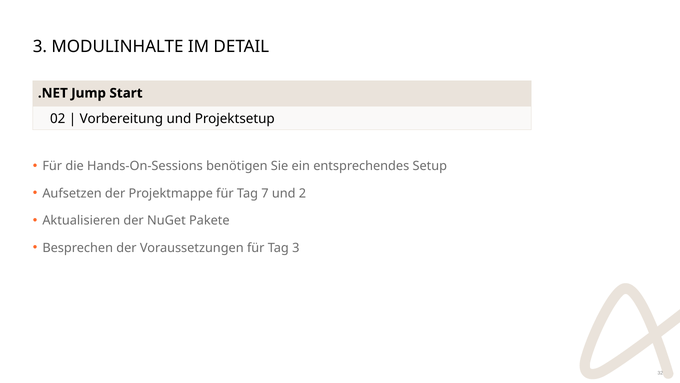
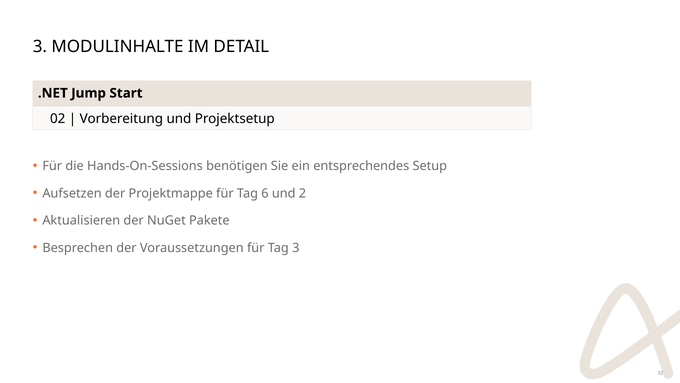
7: 7 -> 6
